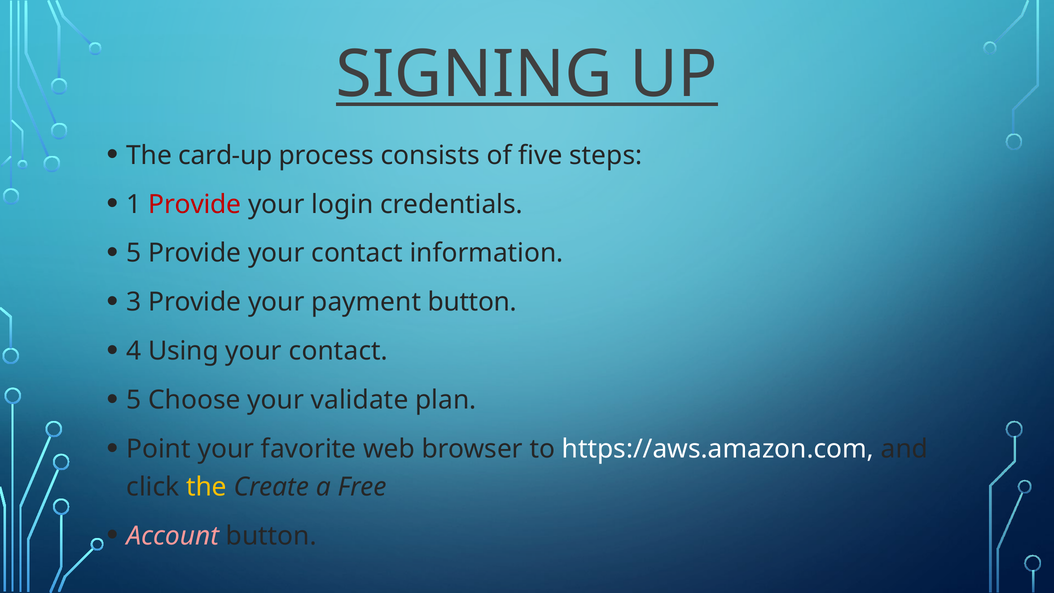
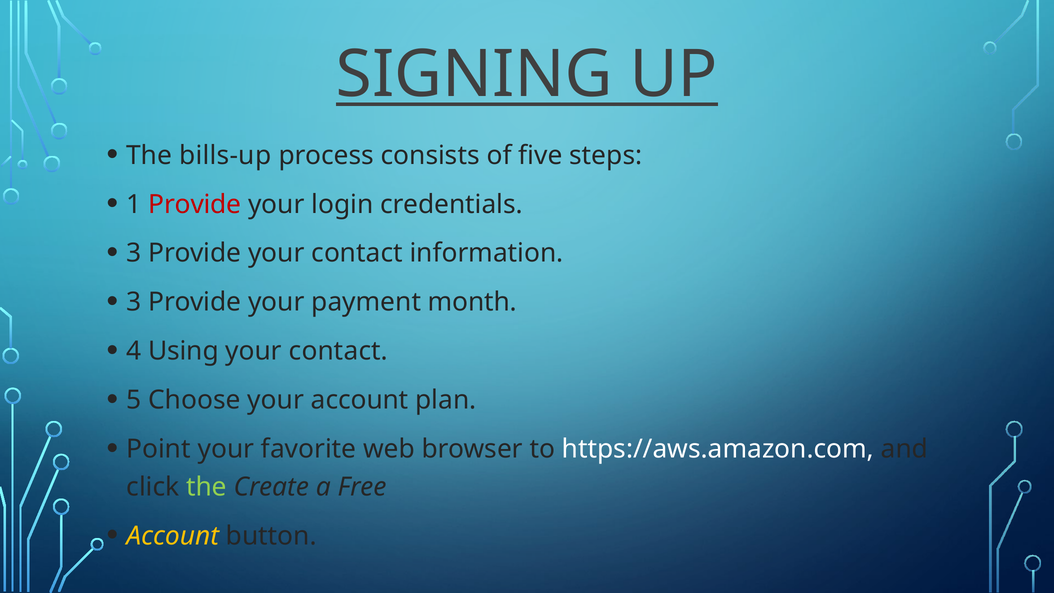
card-up: card-up -> bills-up
5 at (134, 253): 5 -> 3
payment button: button -> month
your validate: validate -> account
the at (206, 487) colour: yellow -> light green
Account at (173, 536) colour: pink -> yellow
